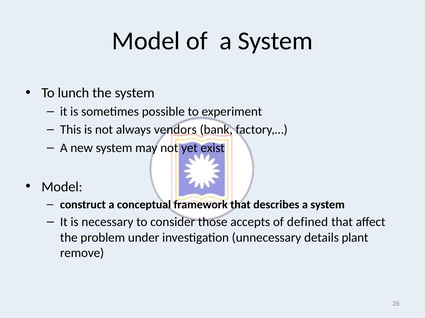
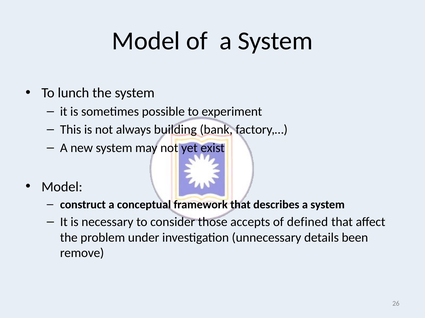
vendors: vendors -> building
plant: plant -> been
